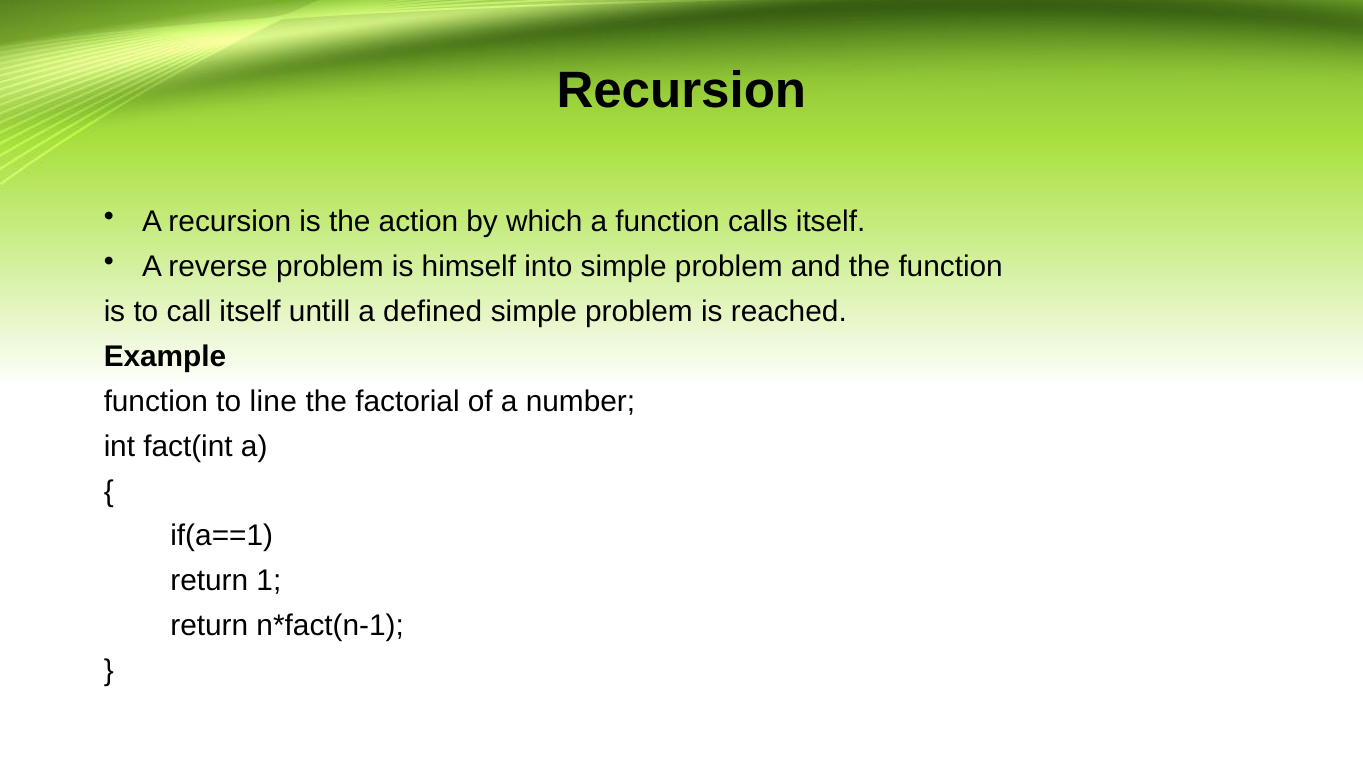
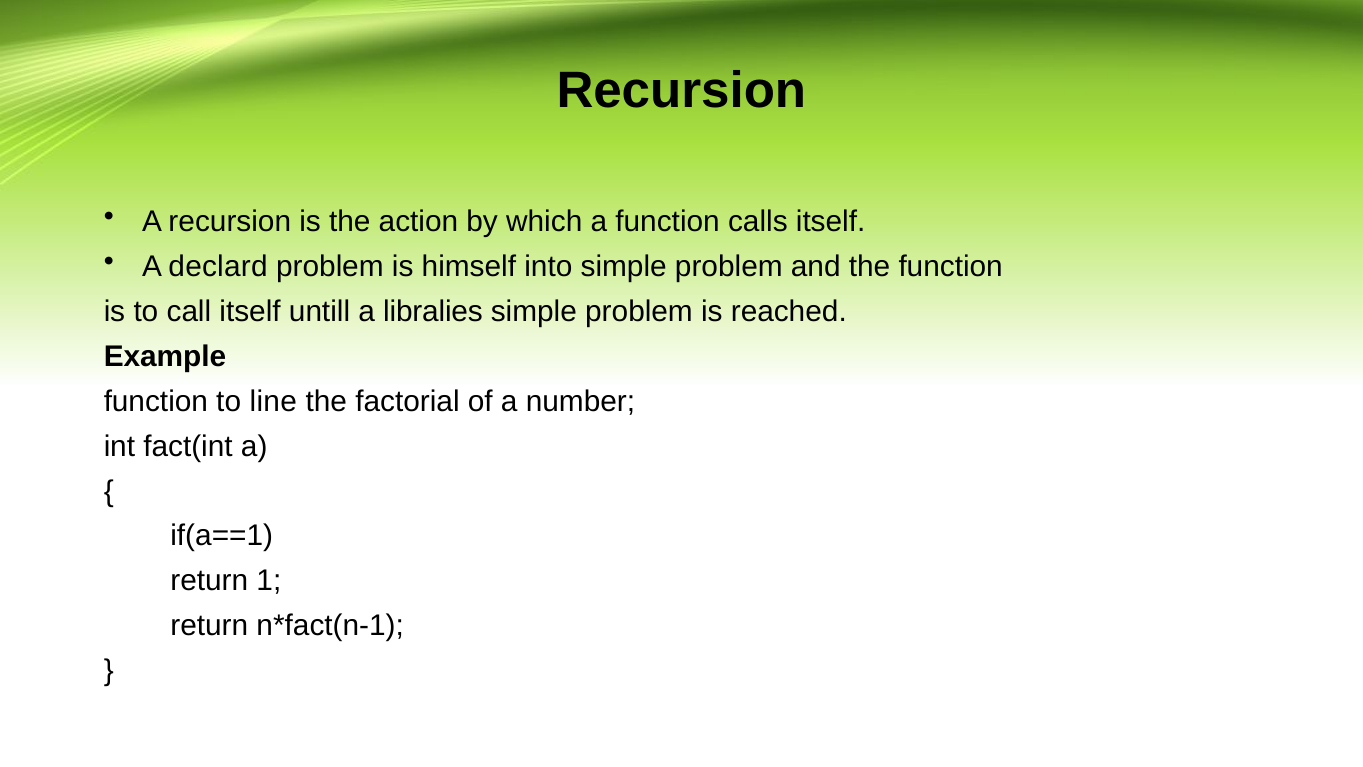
reverse: reverse -> declard
defined: defined -> libralies
